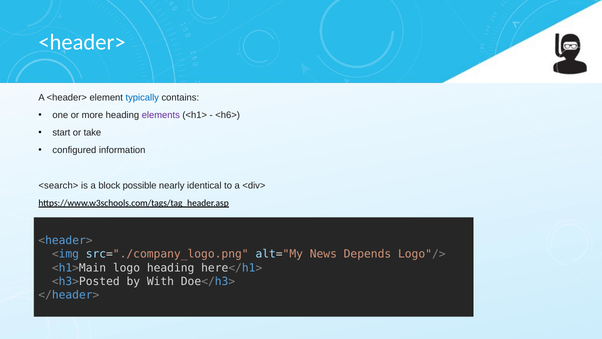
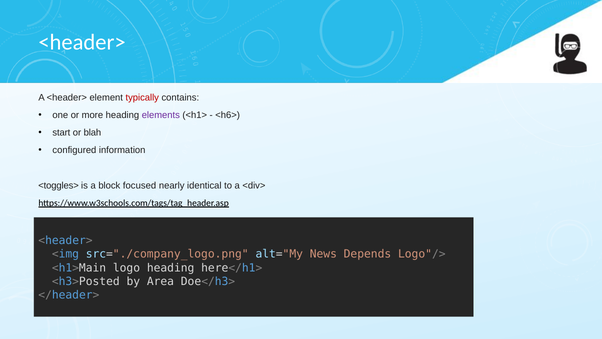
typically colour: blue -> red
take: take -> blah
<search>: <search> -> <toggles>
possible: possible -> focused
With: With -> Area
